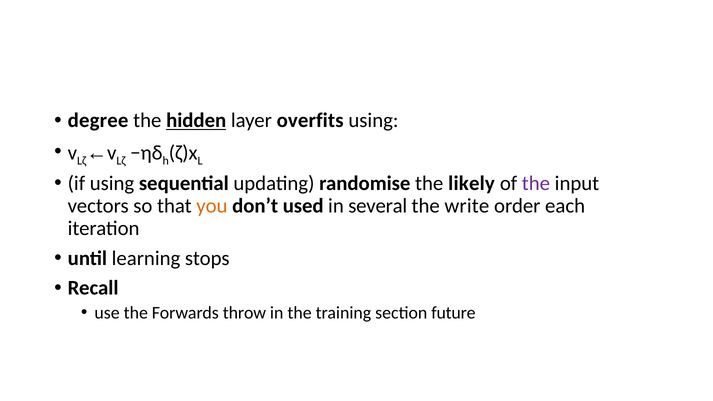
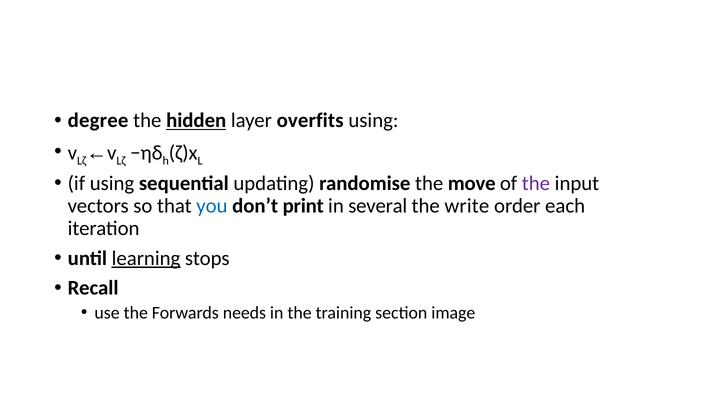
likely: likely -> move
you colour: orange -> blue
used: used -> print
learning underline: none -> present
throw: throw -> needs
future: future -> image
